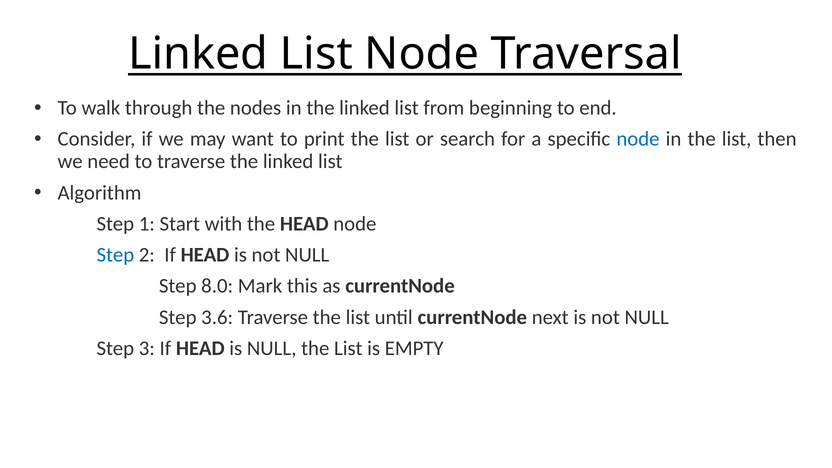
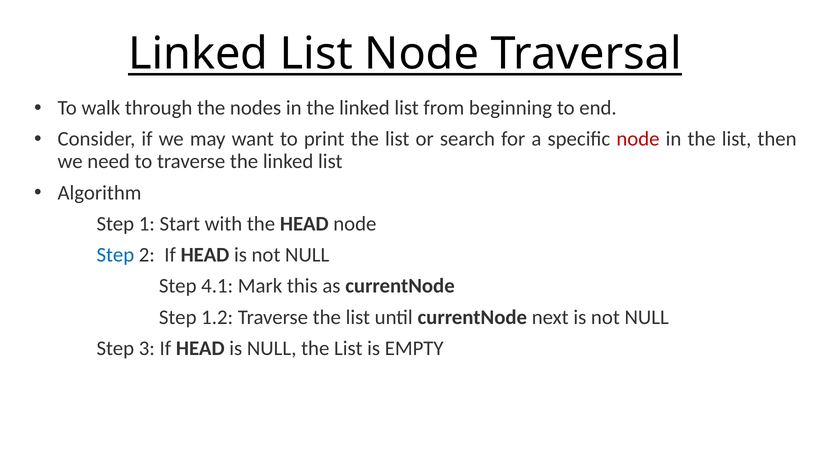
node at (638, 139) colour: blue -> red
8.0: 8.0 -> 4.1
3.6: 3.6 -> 1.2
